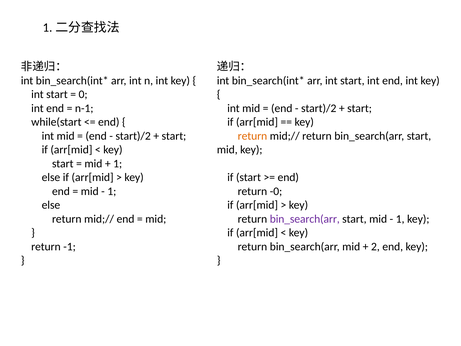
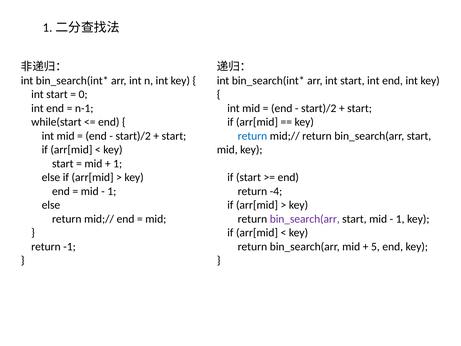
return at (252, 136) colour: orange -> blue
-0: -0 -> -4
2: 2 -> 5
